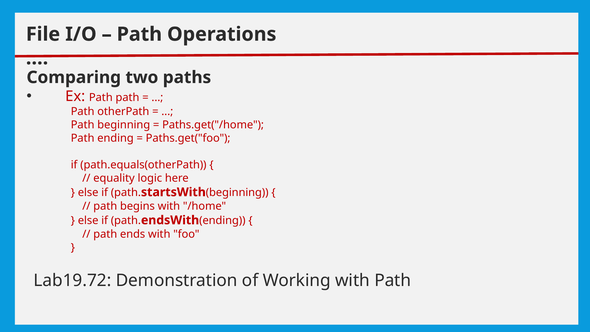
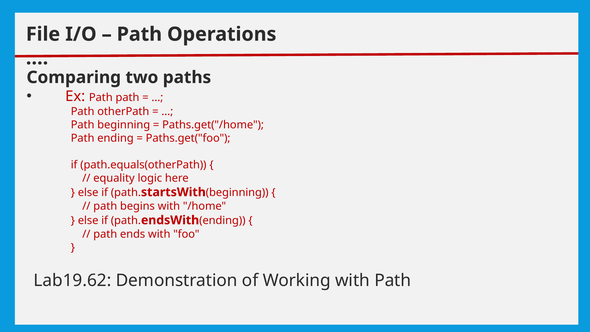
Lab19.72: Lab19.72 -> Lab19.62
